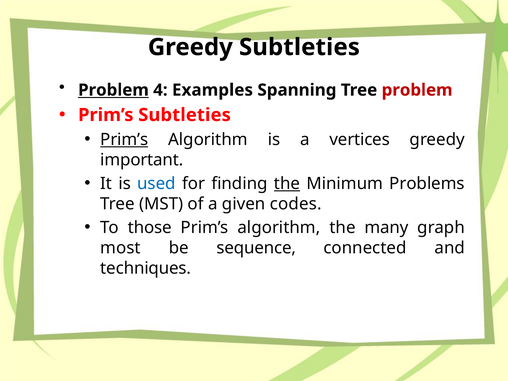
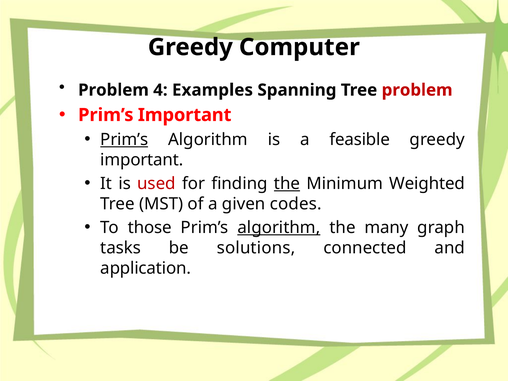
Greedy Subtleties: Subtleties -> Computer
Problem at (113, 90) underline: present -> none
Prim’s Subtleties: Subtleties -> Important
vertices: vertices -> feasible
used colour: blue -> red
Problems: Problems -> Weighted
algorithm at (279, 227) underline: none -> present
most: most -> tasks
sequence: sequence -> solutions
techniques: techniques -> application
